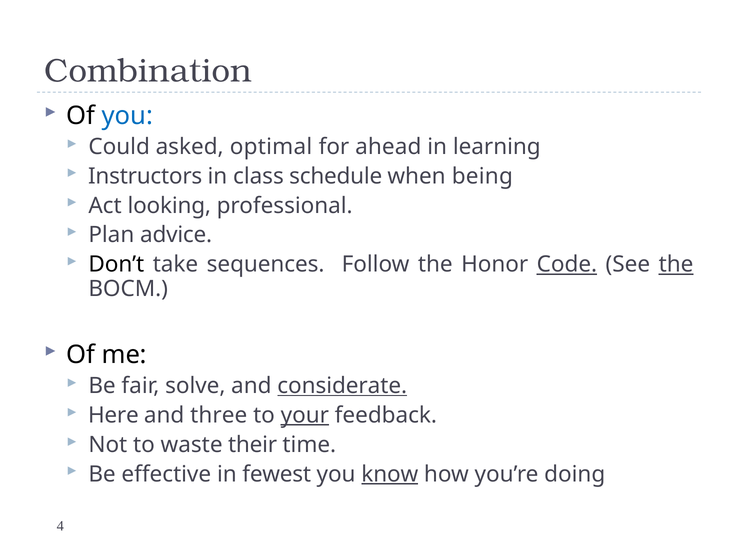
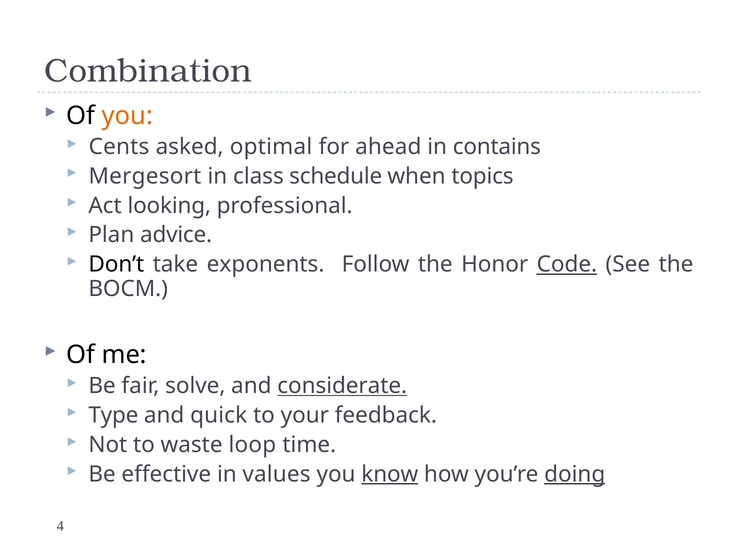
you at (127, 116) colour: blue -> orange
Could: Could -> Cents
learning: learning -> contains
Instructors: Instructors -> Mergesort
being: being -> topics
sequences: sequences -> exponents
the at (676, 265) underline: present -> none
Here: Here -> Type
three: three -> quick
your underline: present -> none
their: their -> loop
fewest: fewest -> values
doing underline: none -> present
